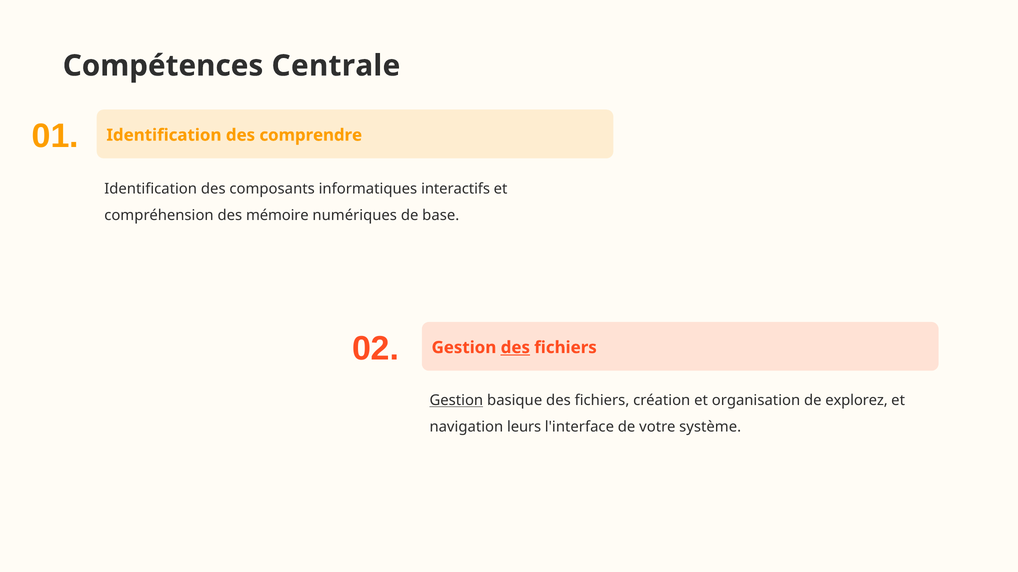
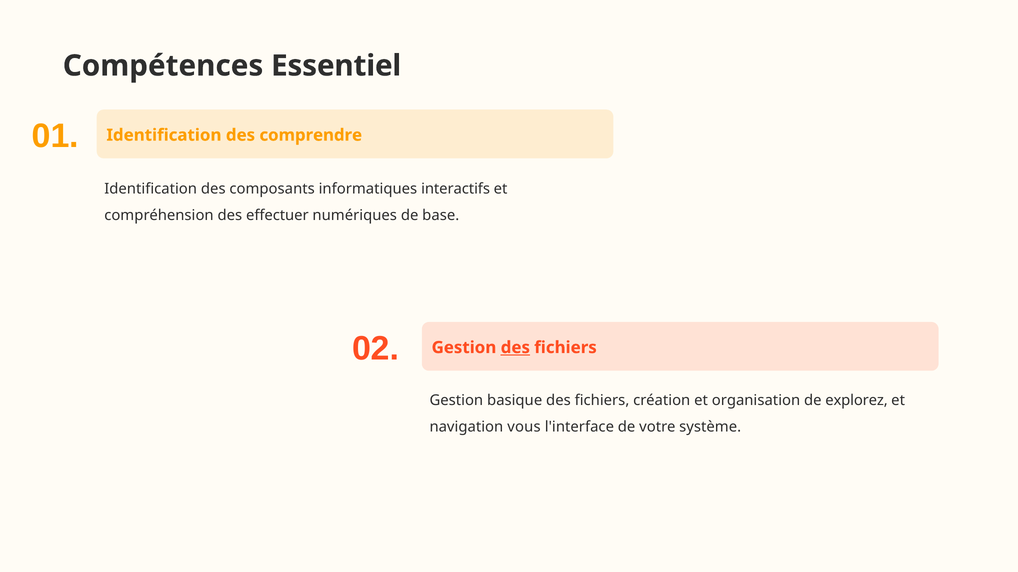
Centrale: Centrale -> Essentiel
mémoire: mémoire -> effectuer
Gestion at (456, 401) underline: present -> none
leurs: leurs -> vous
